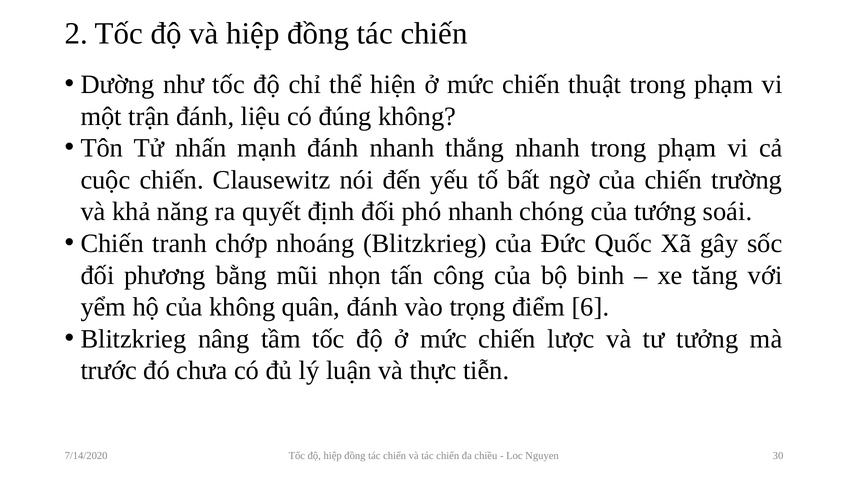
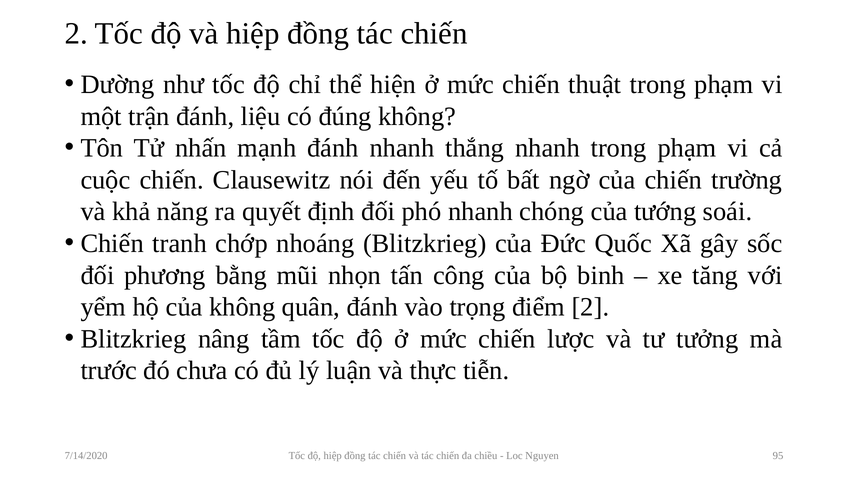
điểm 6: 6 -> 2
30: 30 -> 95
